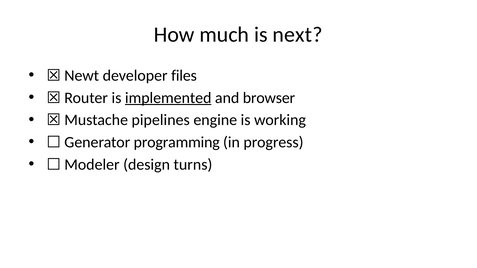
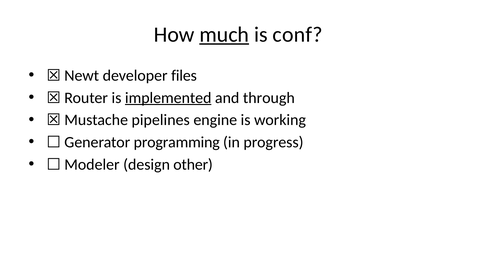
much underline: none -> present
next: next -> conf
browser: browser -> through
turns: turns -> other
